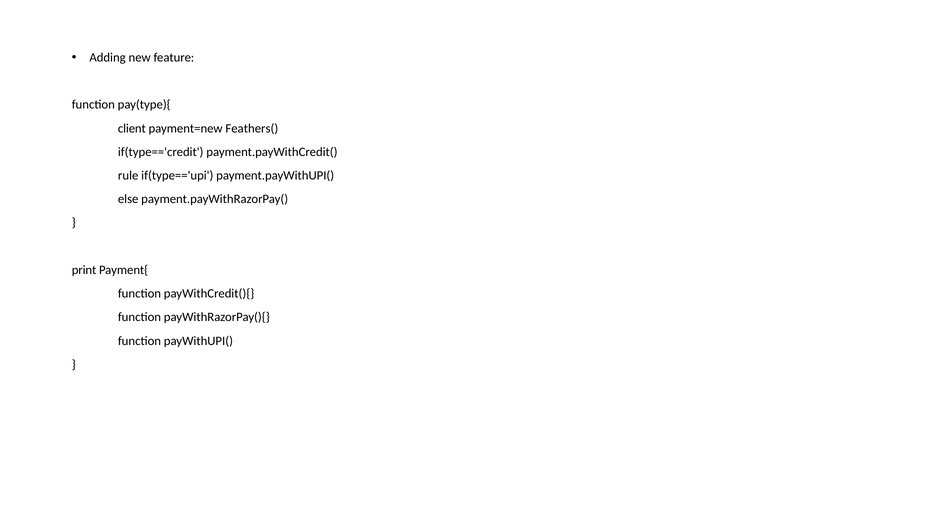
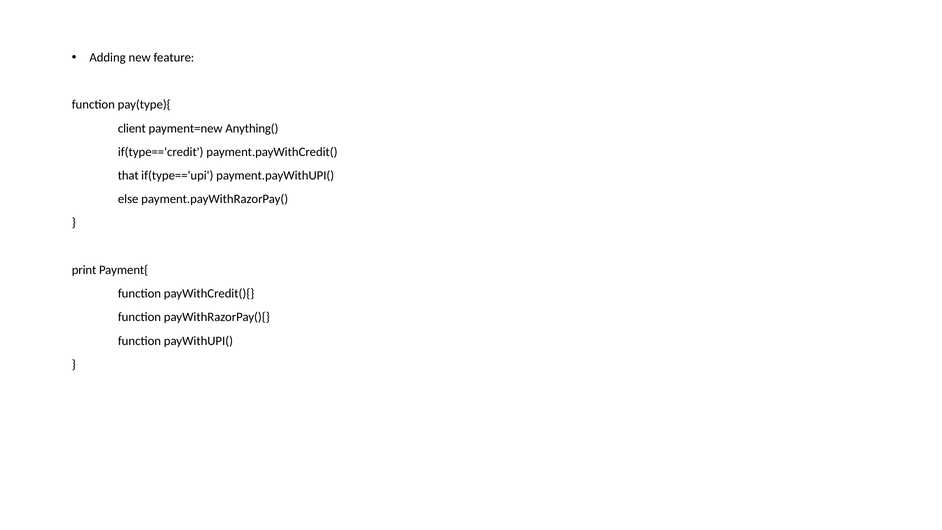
Feathers(: Feathers( -> Anything(
rule: rule -> that
